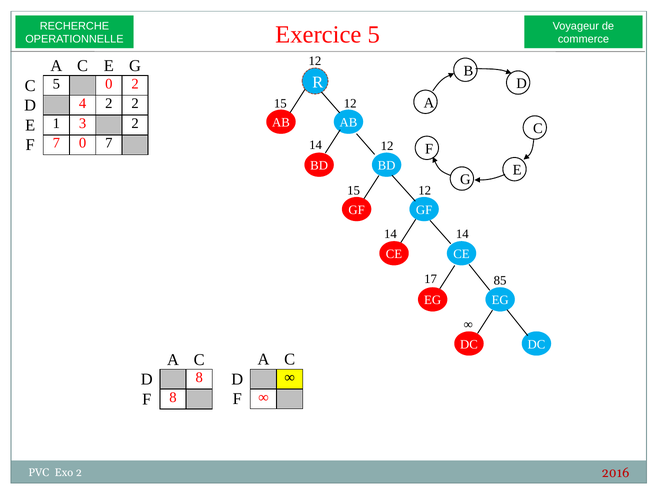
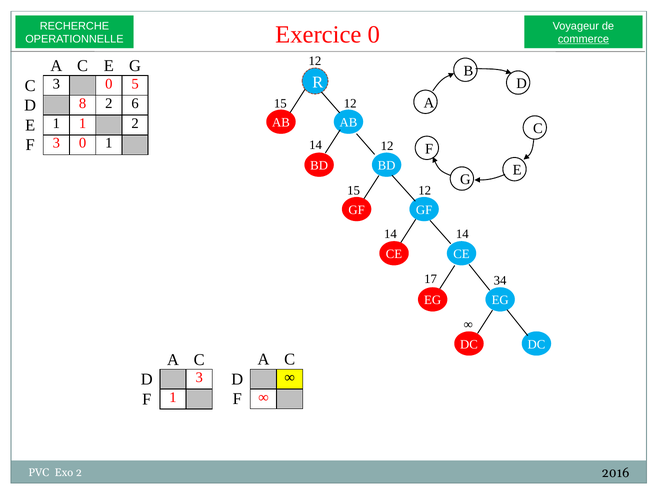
Exercice 5: 5 -> 0
commerce underline: none -> present
C 5: 5 -> 3
0 2: 2 -> 5
4: 4 -> 8
2 2: 2 -> 6
1 3: 3 -> 1
F 7: 7 -> 3
0 7: 7 -> 1
85: 85 -> 34
D 8: 8 -> 3
F 8: 8 -> 1
2016 colour: red -> black
